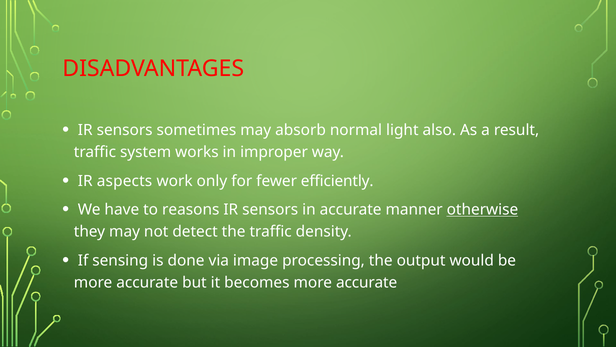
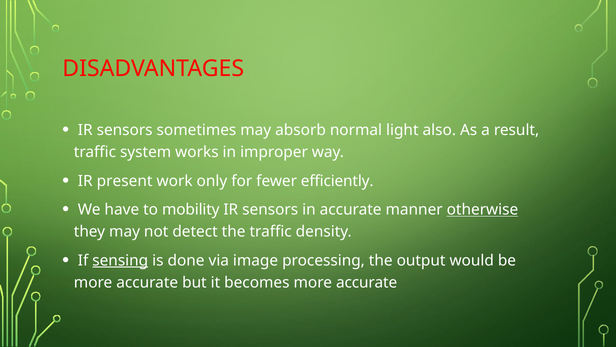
aspects: aspects -> present
reasons: reasons -> mobility
sensing underline: none -> present
